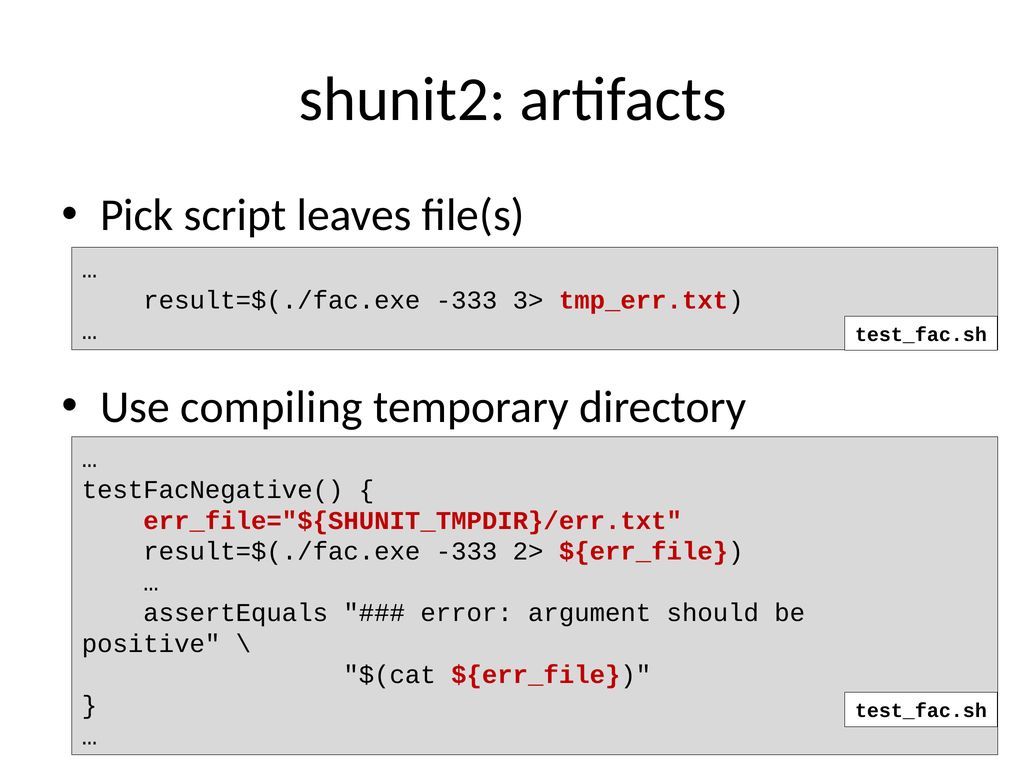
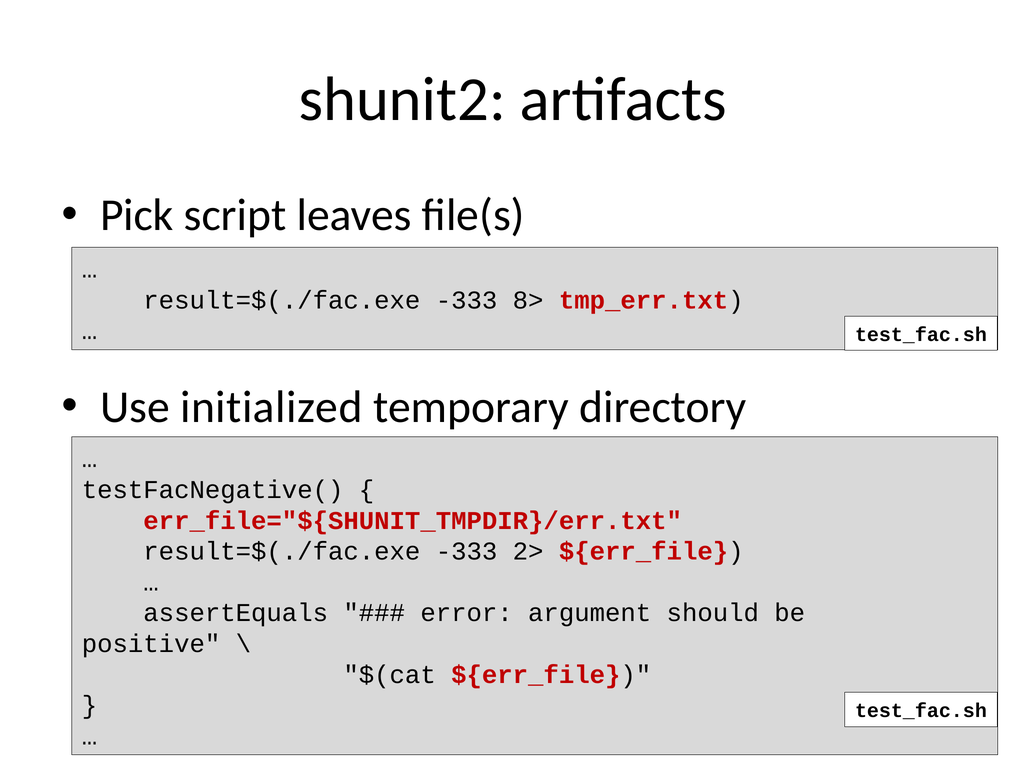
3>: 3> -> 8>
compiling: compiling -> initialized
